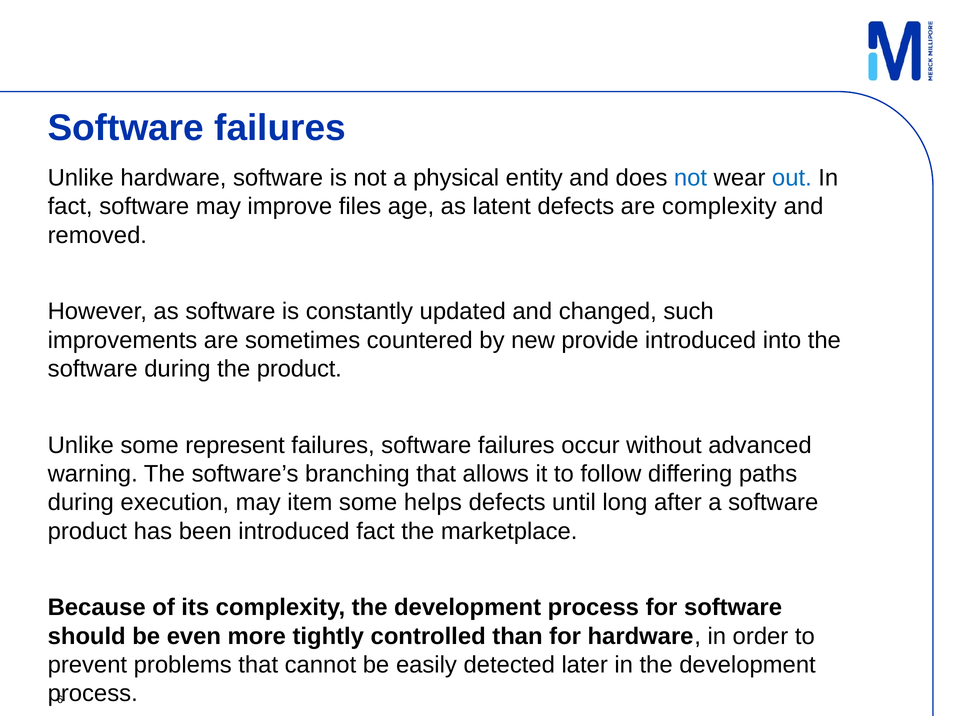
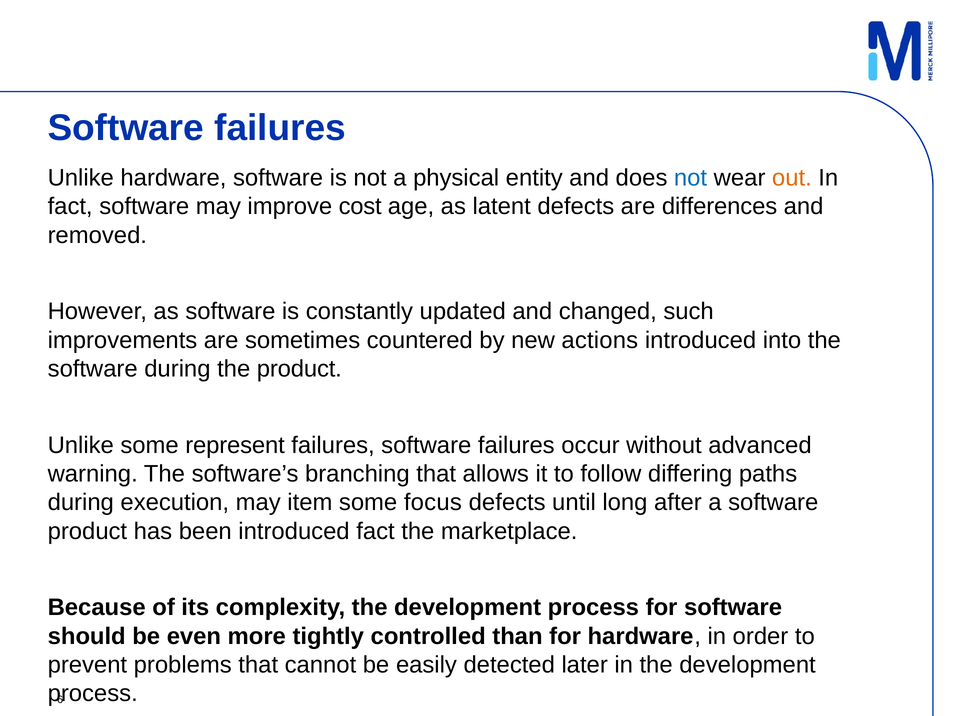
out colour: blue -> orange
files: files -> cost
are complexity: complexity -> differences
provide: provide -> actions
helps: helps -> focus
